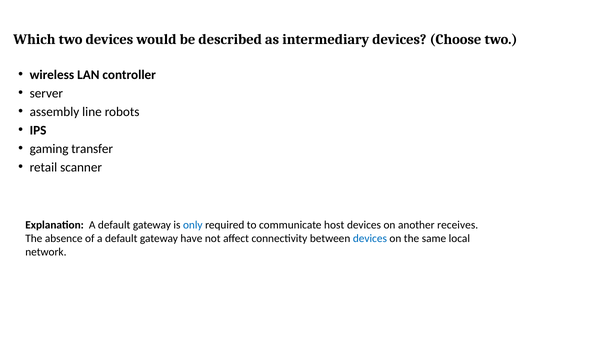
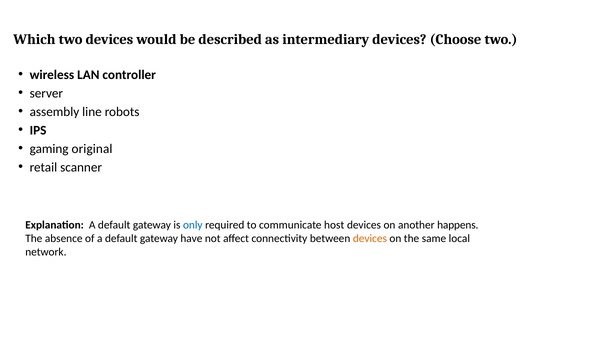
transfer: transfer -> original
receives: receives -> happens
devices at (370, 239) colour: blue -> orange
